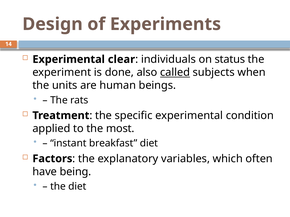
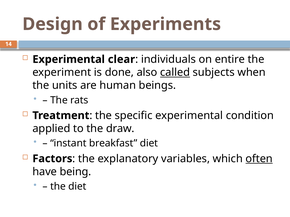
status: status -> entire
most: most -> draw
often underline: none -> present
